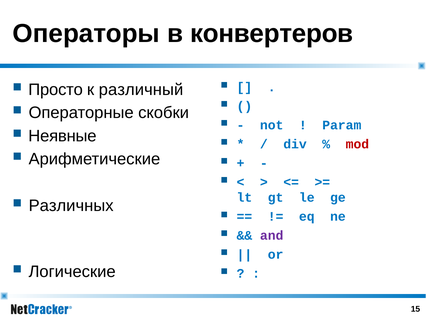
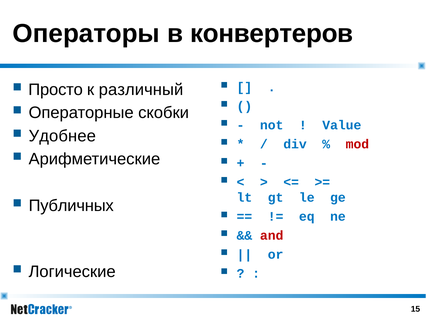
Param: Param -> Value
Неявные: Неявные -> Удобнее
Различных: Различных -> Публичных
and colour: purple -> red
